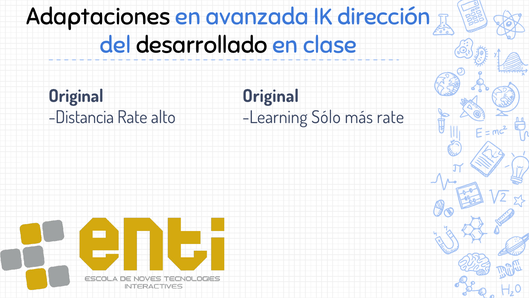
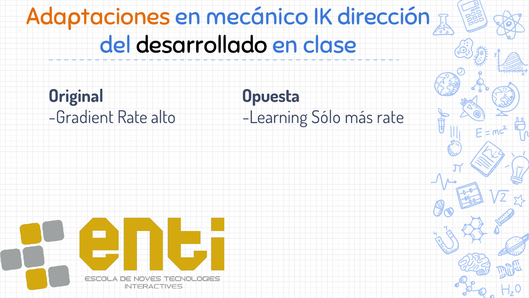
Adaptaciones colour: black -> orange
avanzada: avanzada -> mecánico
Original at (271, 96): Original -> Opuesta
Distancia: Distancia -> Gradient
